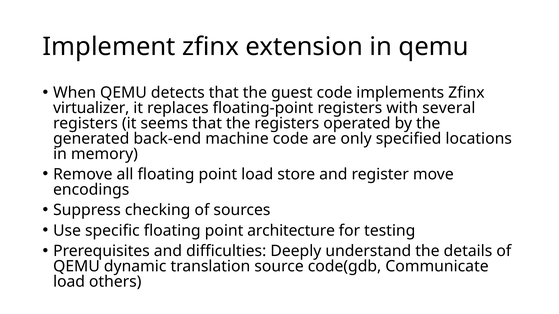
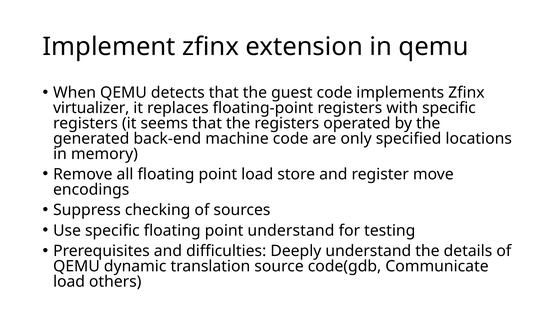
with several: several -> specific
point architecture: architecture -> understand
